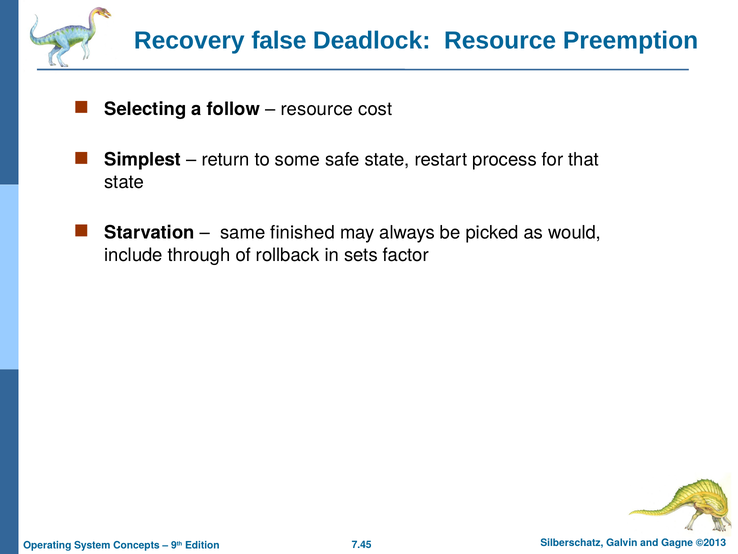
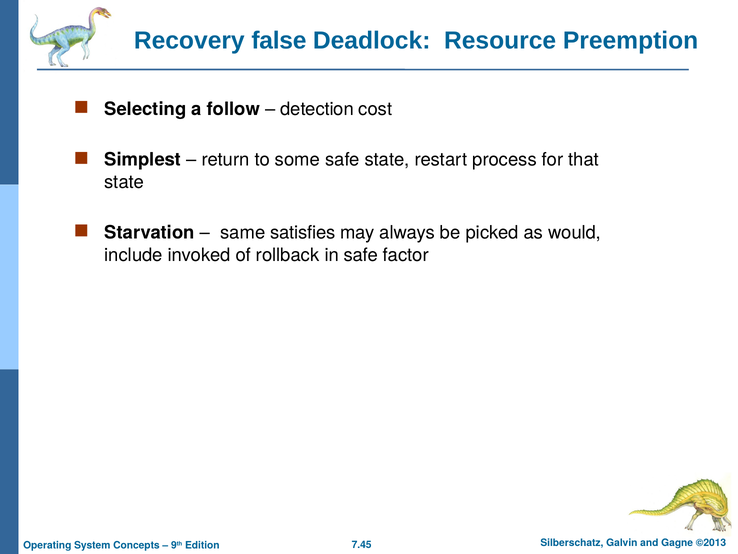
resource at (317, 109): resource -> detection
finished: finished -> satisfies
through: through -> invoked
in sets: sets -> safe
